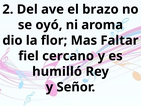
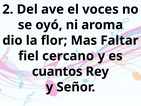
brazo: brazo -> voces
humilló: humilló -> cuantos
